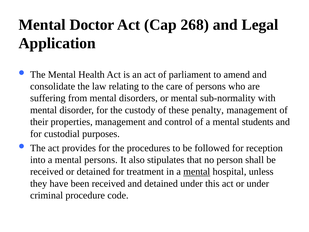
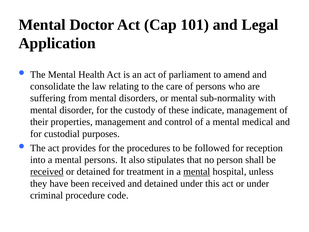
268: 268 -> 101
penalty: penalty -> indicate
students: students -> medical
received at (47, 172) underline: none -> present
